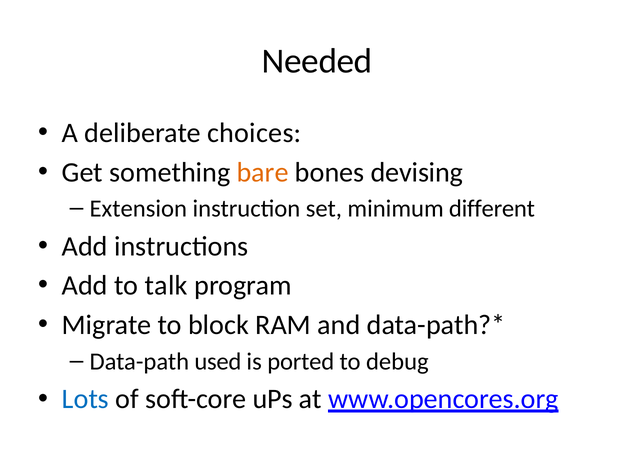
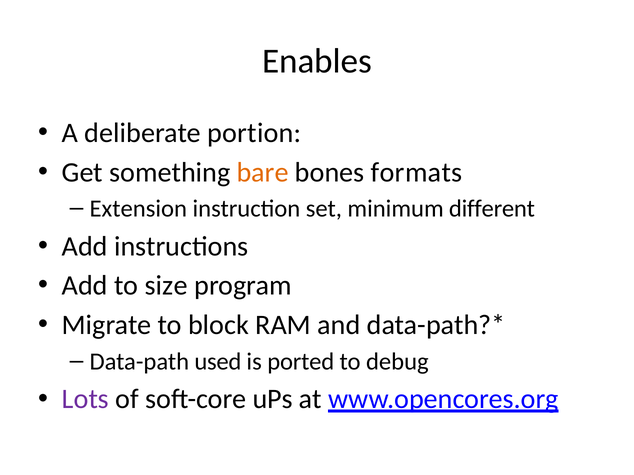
Needed: Needed -> Enables
choices: choices -> portion
devising: devising -> formats
talk: talk -> size
Lots colour: blue -> purple
